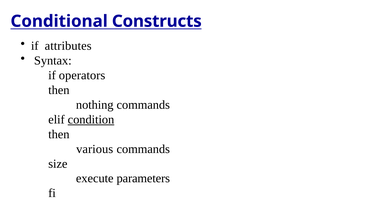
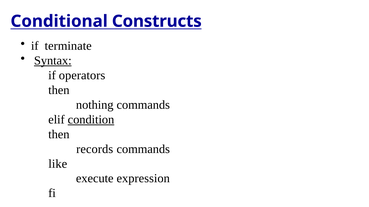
attributes: attributes -> terminate
Syntax underline: none -> present
various: various -> records
size: size -> like
parameters: parameters -> expression
